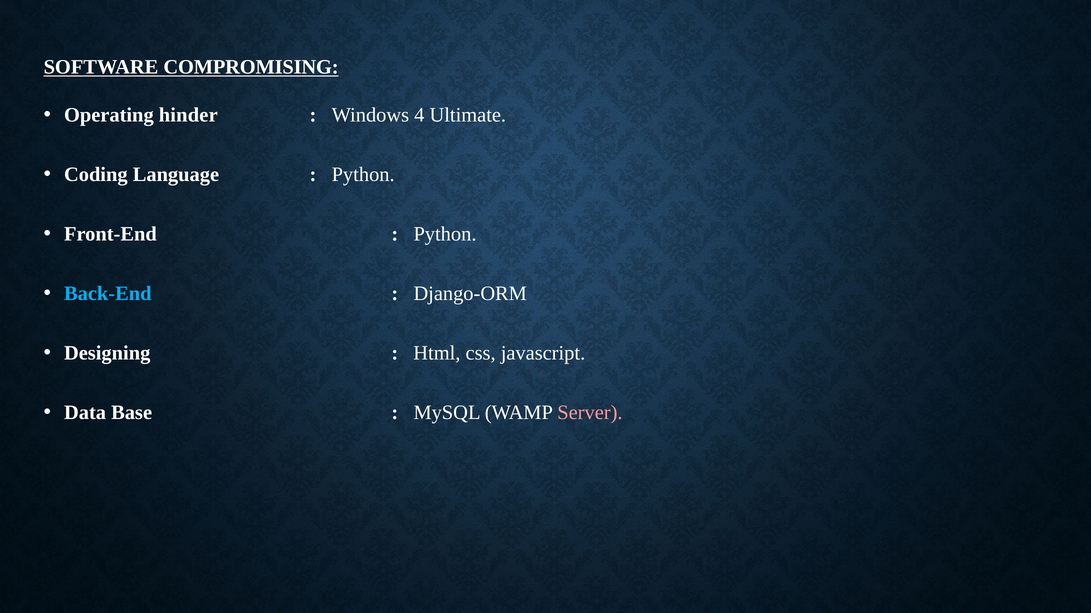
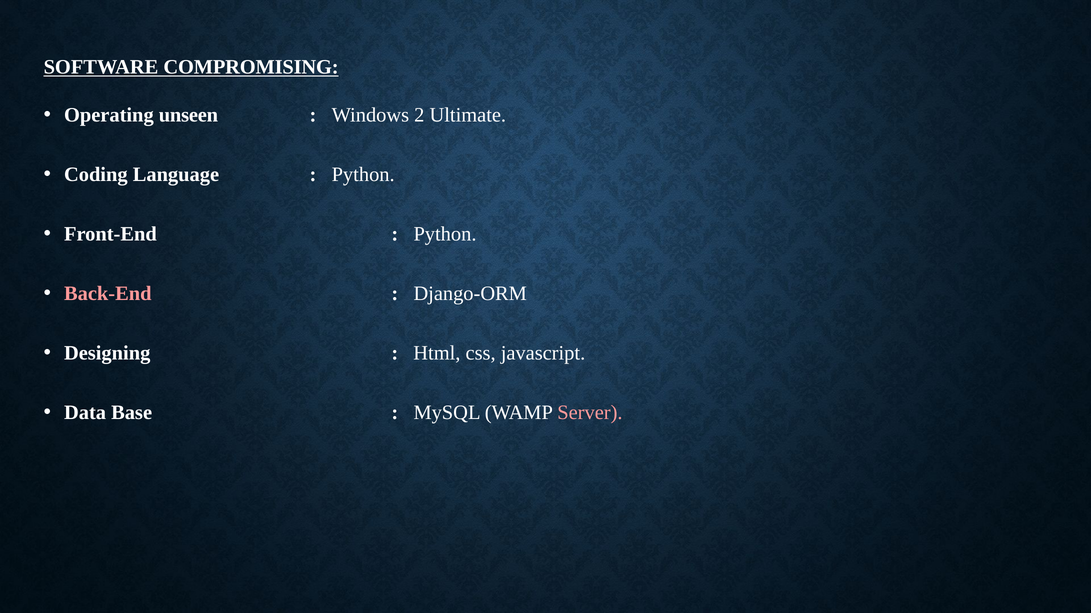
hinder: hinder -> unseen
4: 4 -> 2
Back-End colour: light blue -> pink
